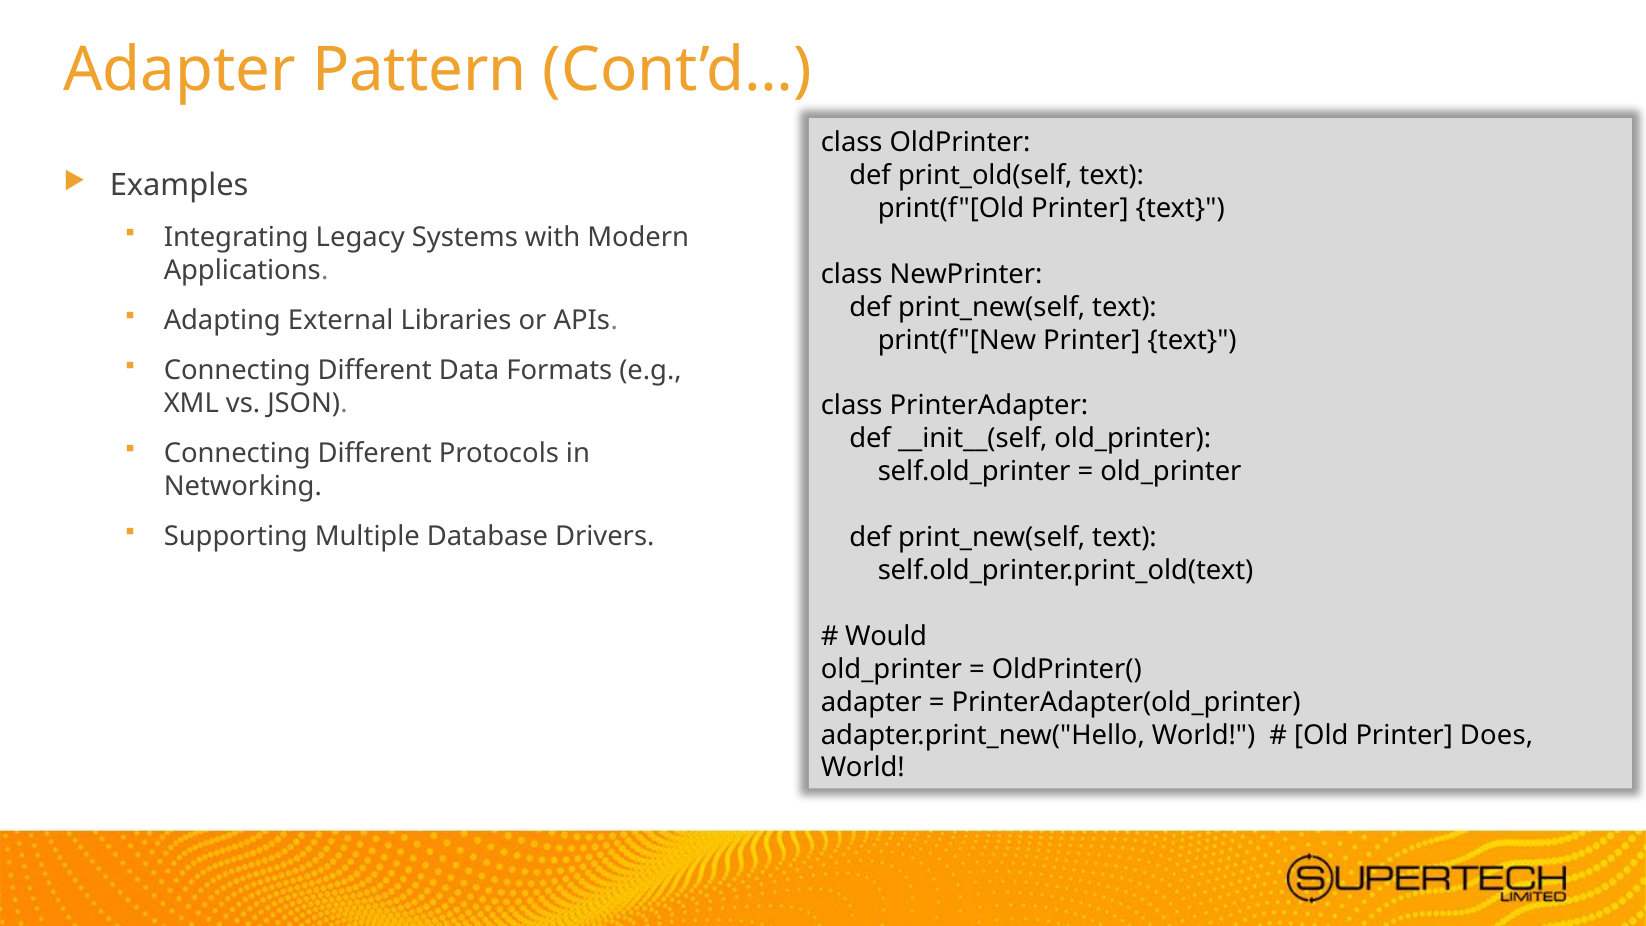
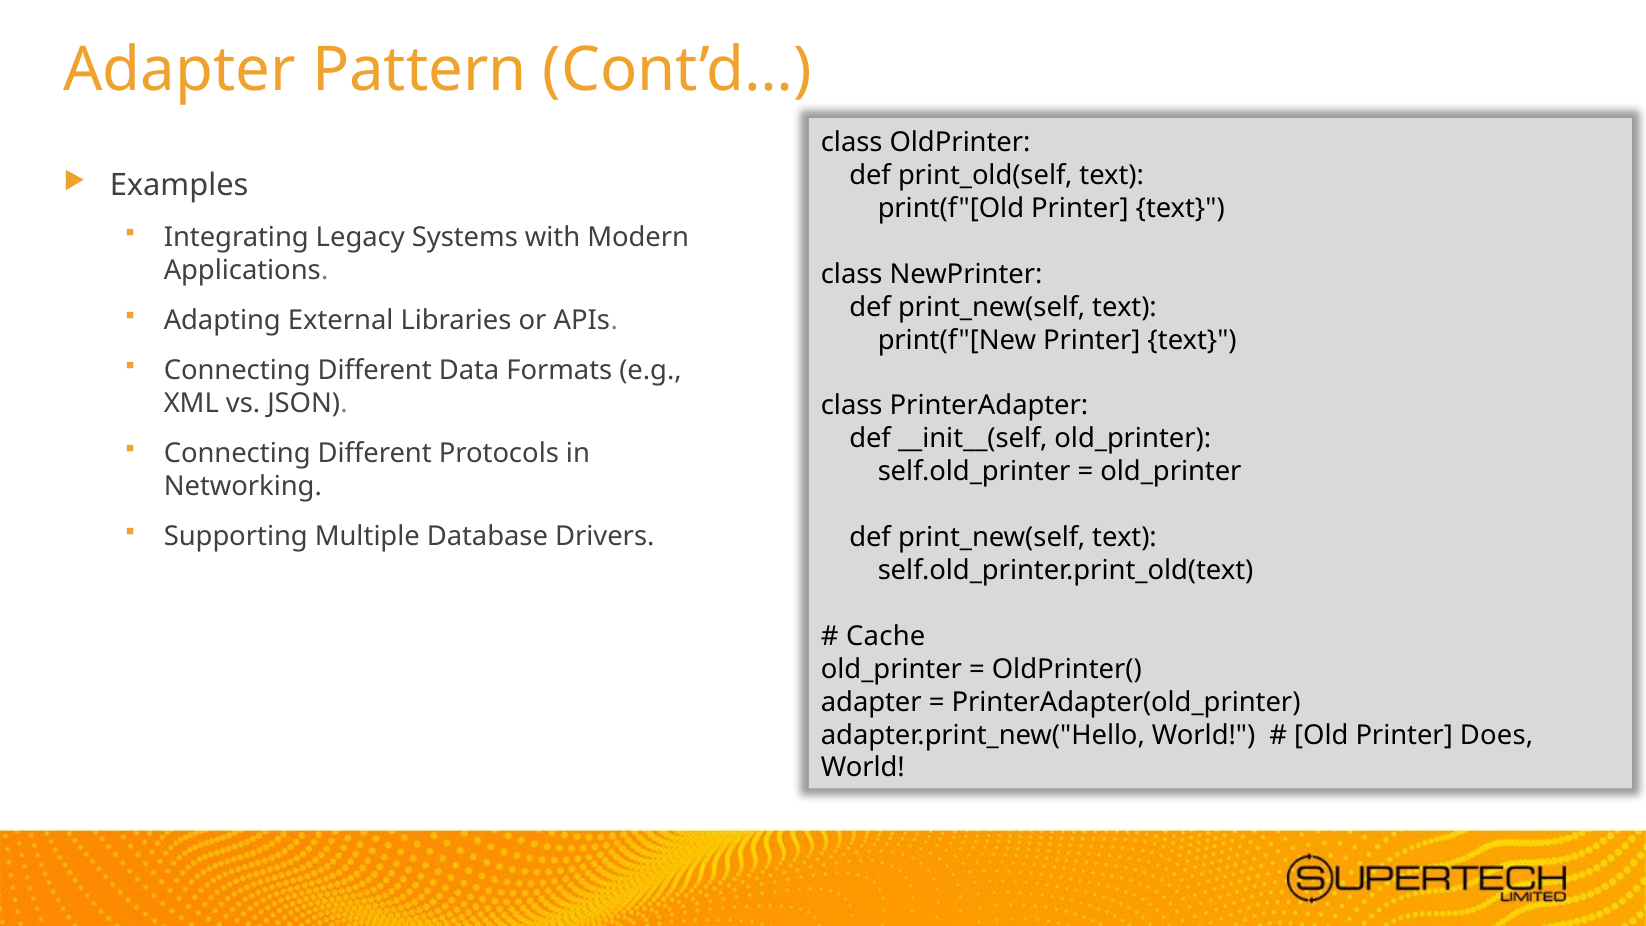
Would: Would -> Cache
